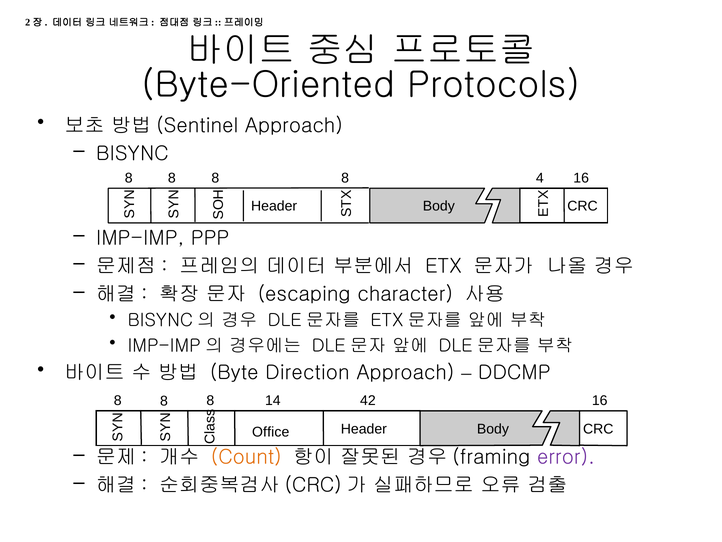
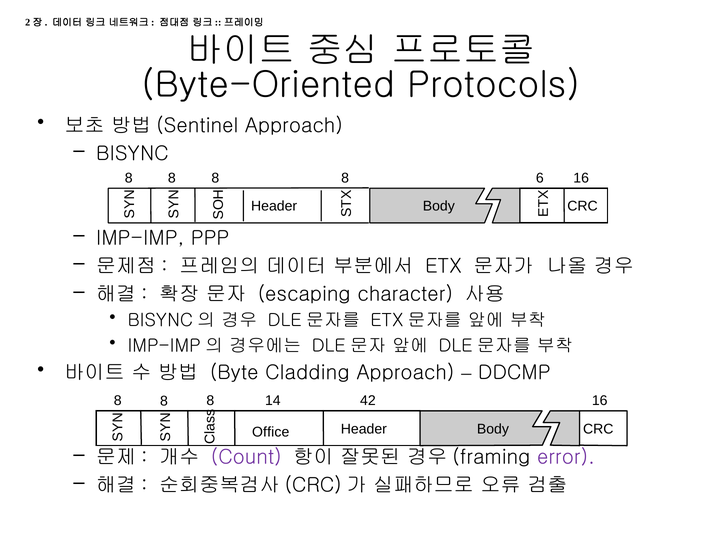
4: 4 -> 6
Direction: Direction -> Cladding
Count colour: orange -> purple
